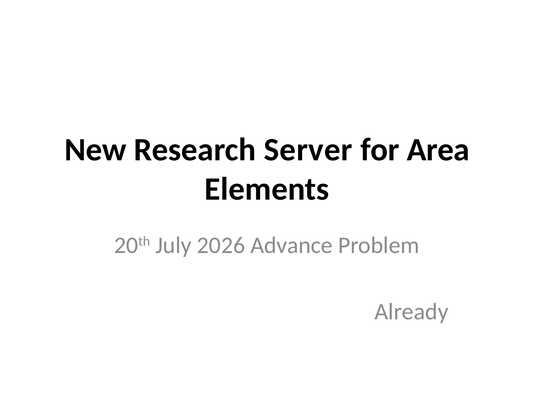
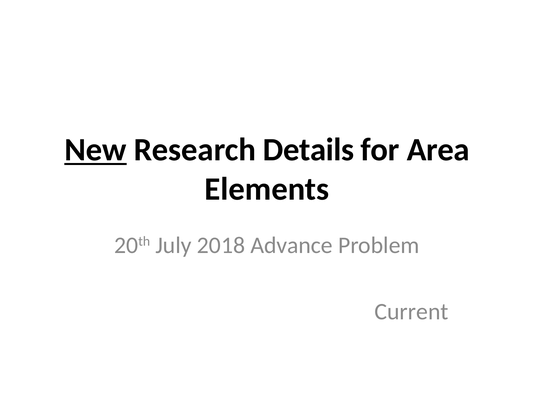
New underline: none -> present
Server: Server -> Details
2026: 2026 -> 2018
Already: Already -> Current
